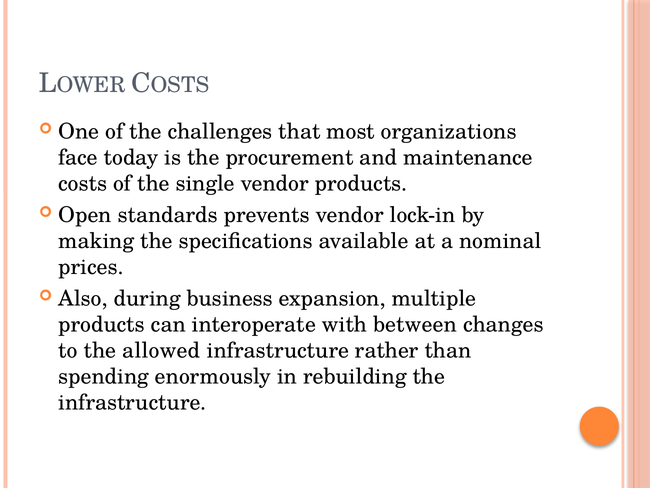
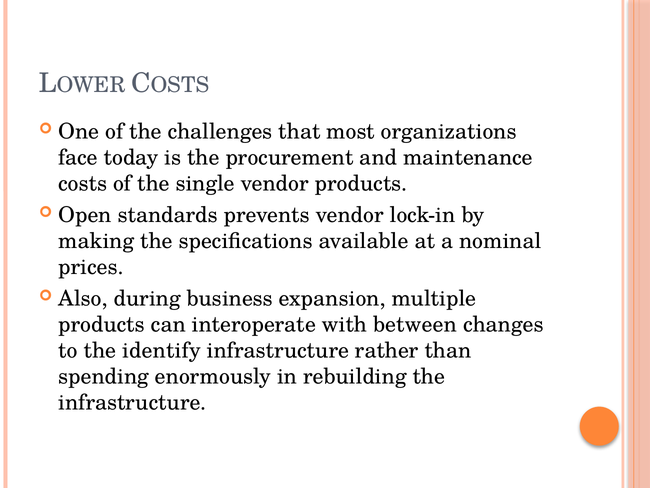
allowed: allowed -> identify
